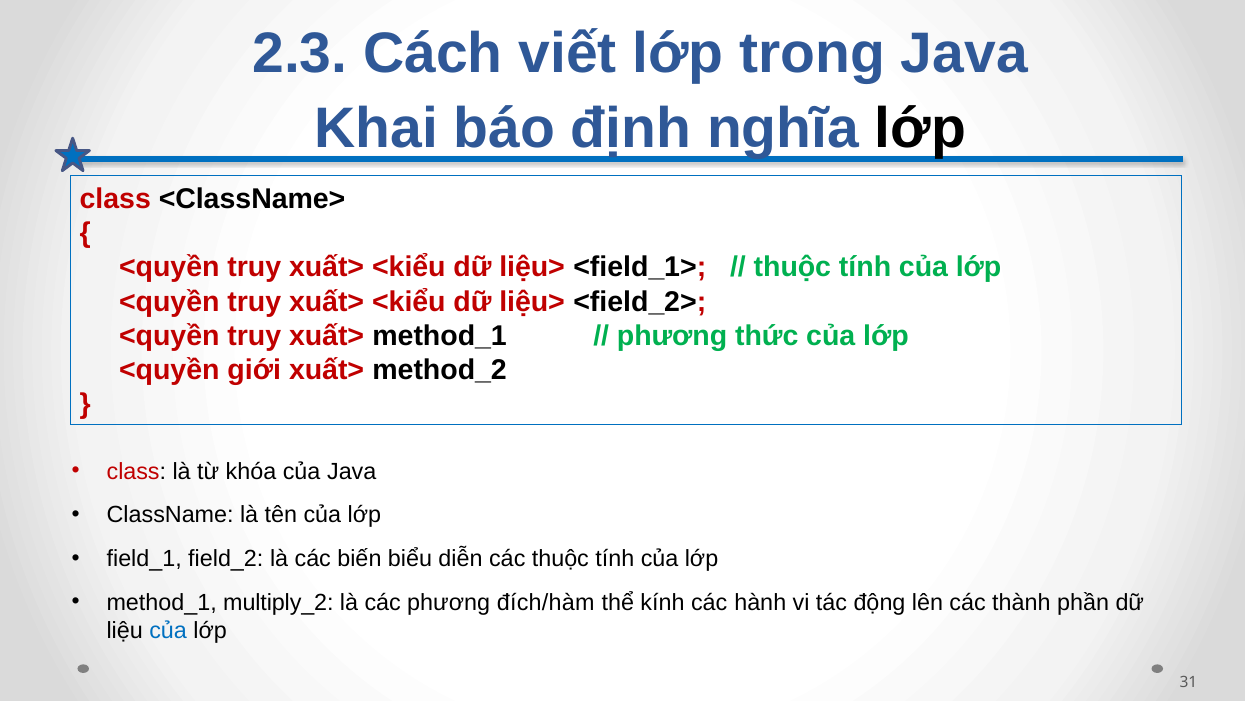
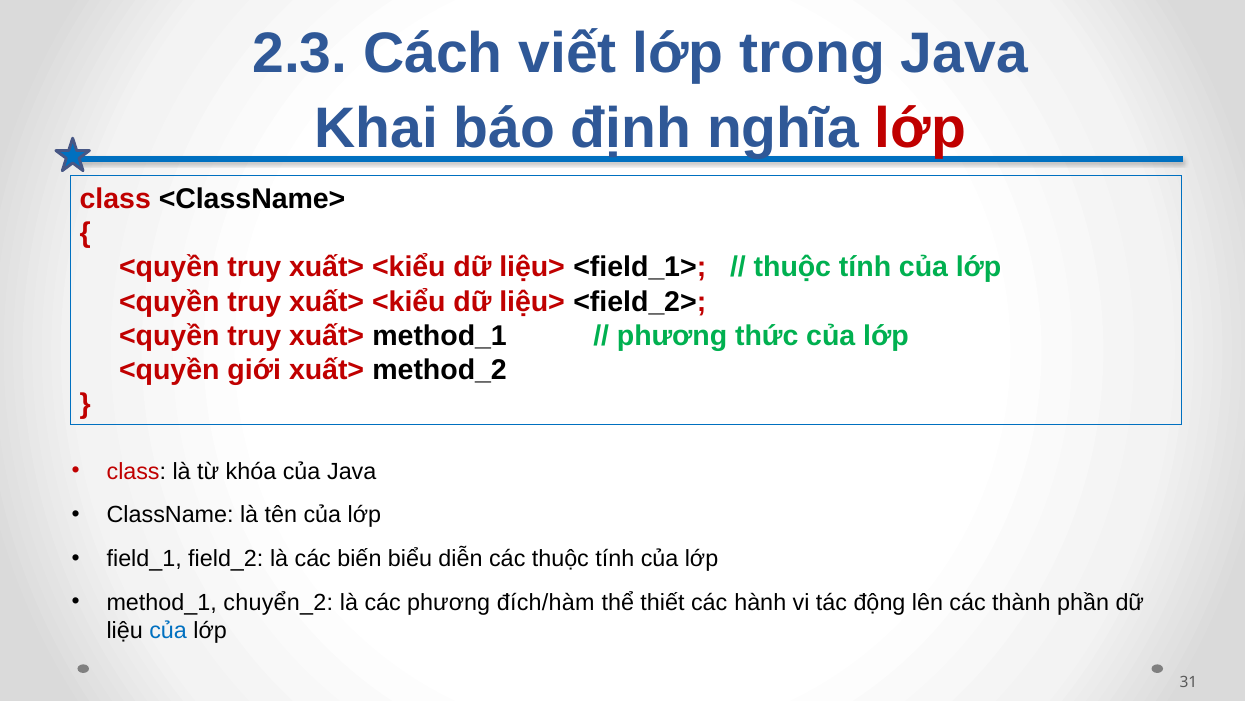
lớp at (920, 128) colour: black -> red
multiply_2: multiply_2 -> chuyển_2
kính: kính -> thiết
